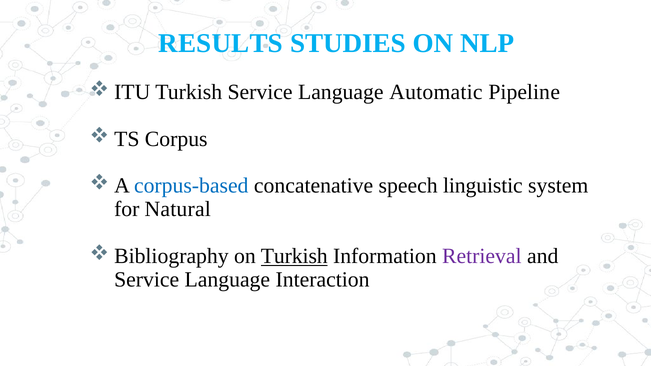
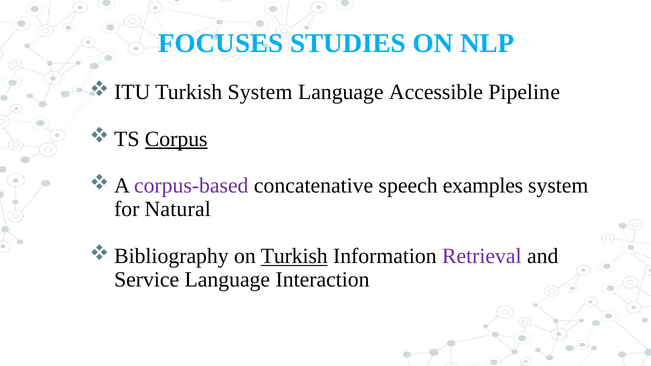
RESULTS: RESULTS -> FOCUSES
Turkish Service: Service -> System
Automatic: Automatic -> Accessible
Corpus underline: none -> present
corpus-based colour: blue -> purple
linguistic: linguistic -> examples
